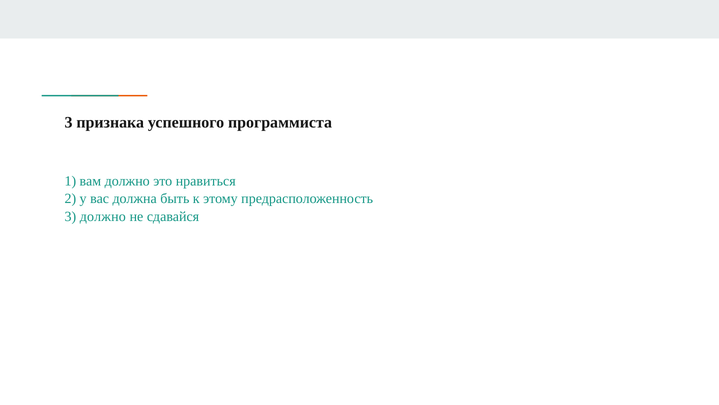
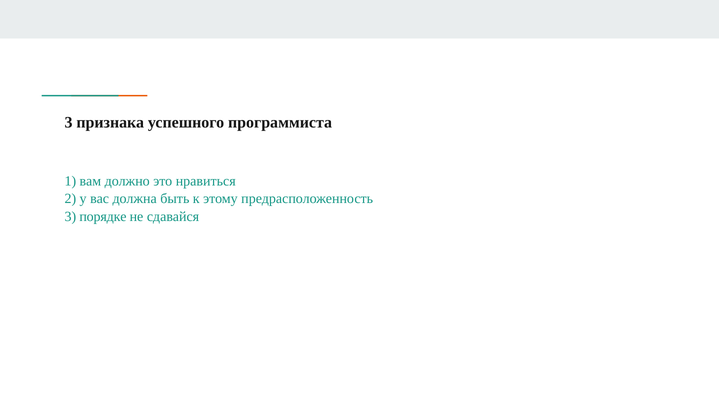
3 должно: должно -> порядке
